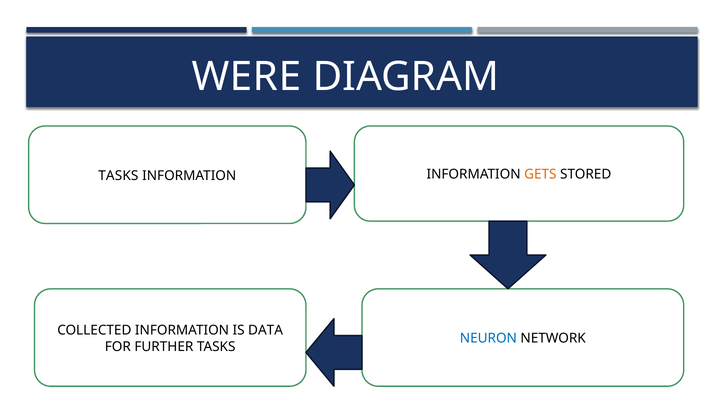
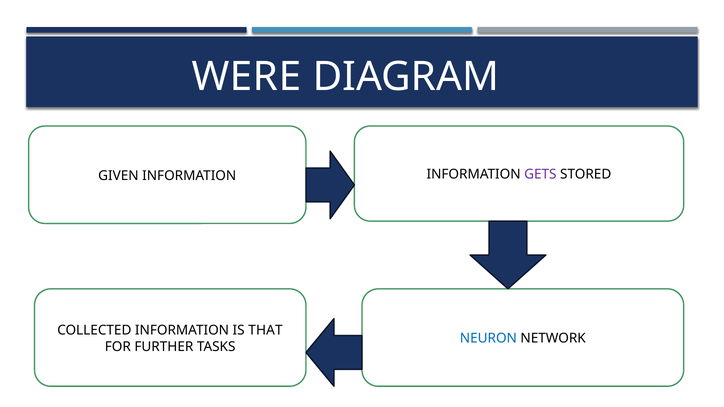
TASKS at (118, 176): TASKS -> GIVEN
GETS colour: orange -> purple
DATA: DATA -> THAT
